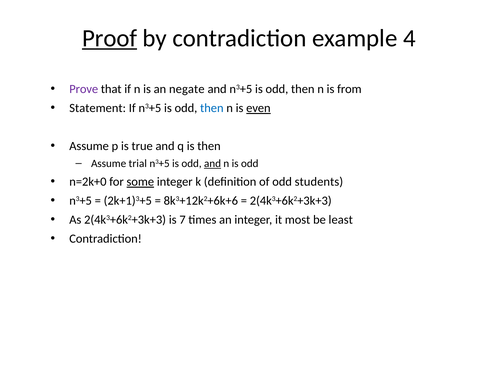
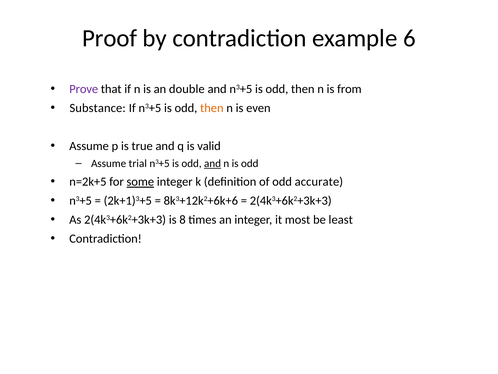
Proof underline: present -> none
4: 4 -> 6
negate: negate -> double
Statement: Statement -> Substance
then at (212, 108) colour: blue -> orange
even underline: present -> none
is then: then -> valid
n=2k+0: n=2k+0 -> n=2k+5
students: students -> accurate
7: 7 -> 8
